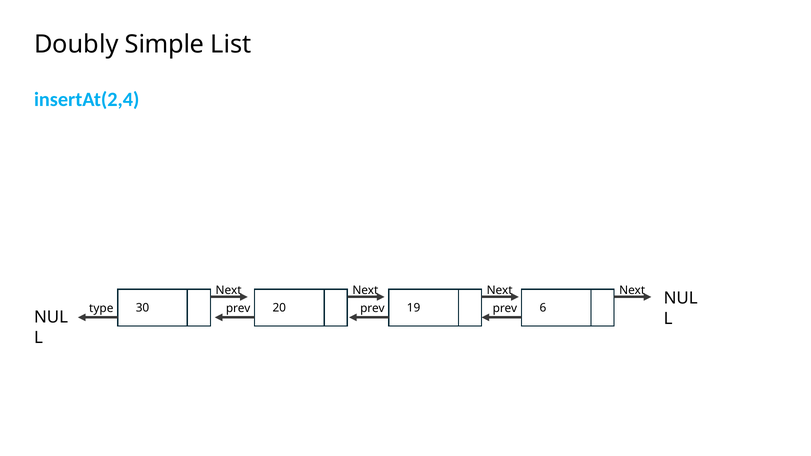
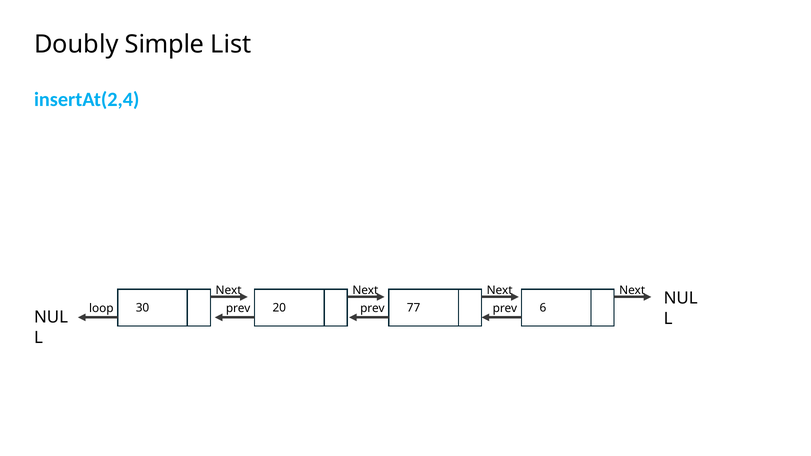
type: type -> loop
19: 19 -> 77
